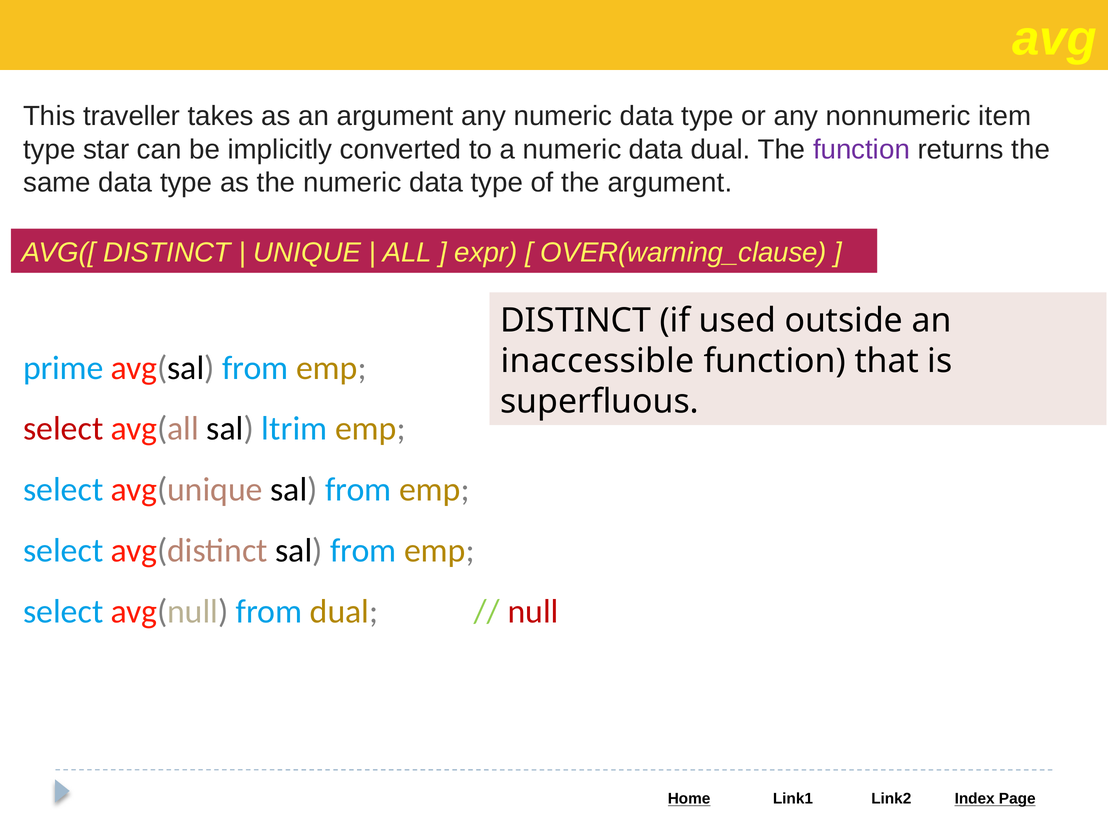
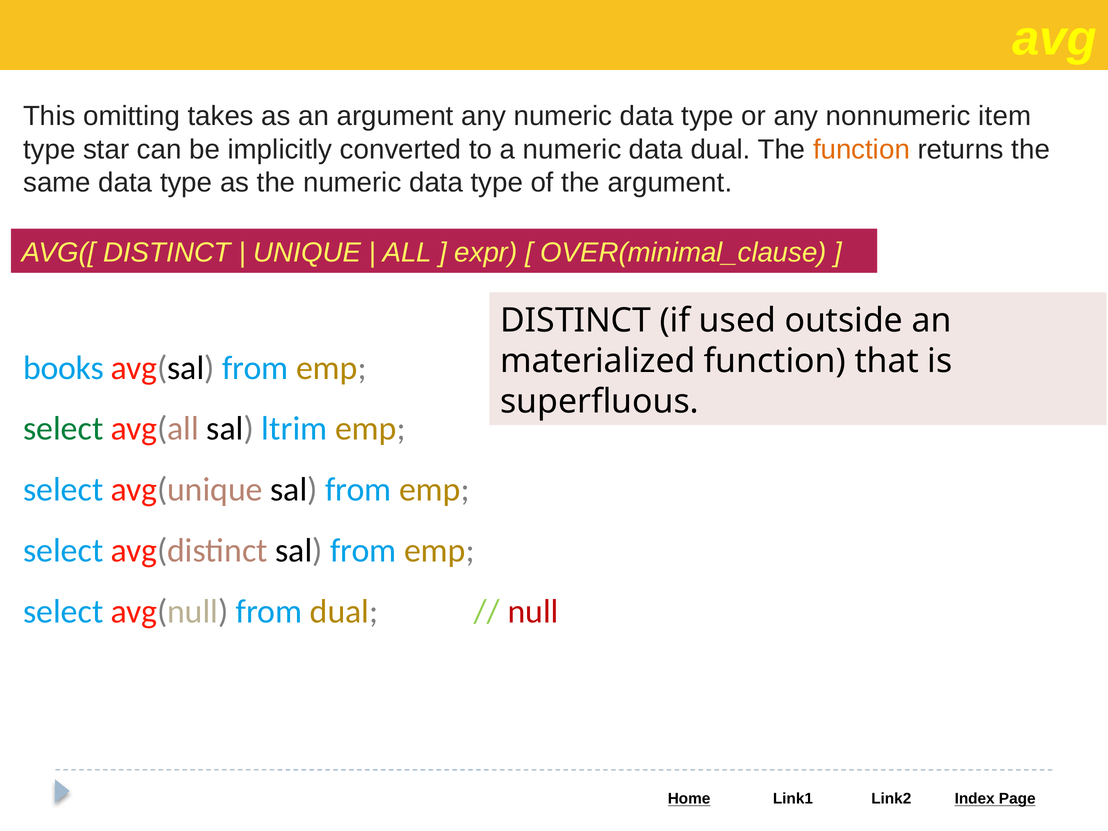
traveller: traveller -> omitting
function at (861, 150) colour: purple -> orange
OVER(warning_clause: OVER(warning_clause -> OVER(minimal_clause
inaccessible: inaccessible -> materialized
prime: prime -> books
select at (63, 429) colour: red -> green
